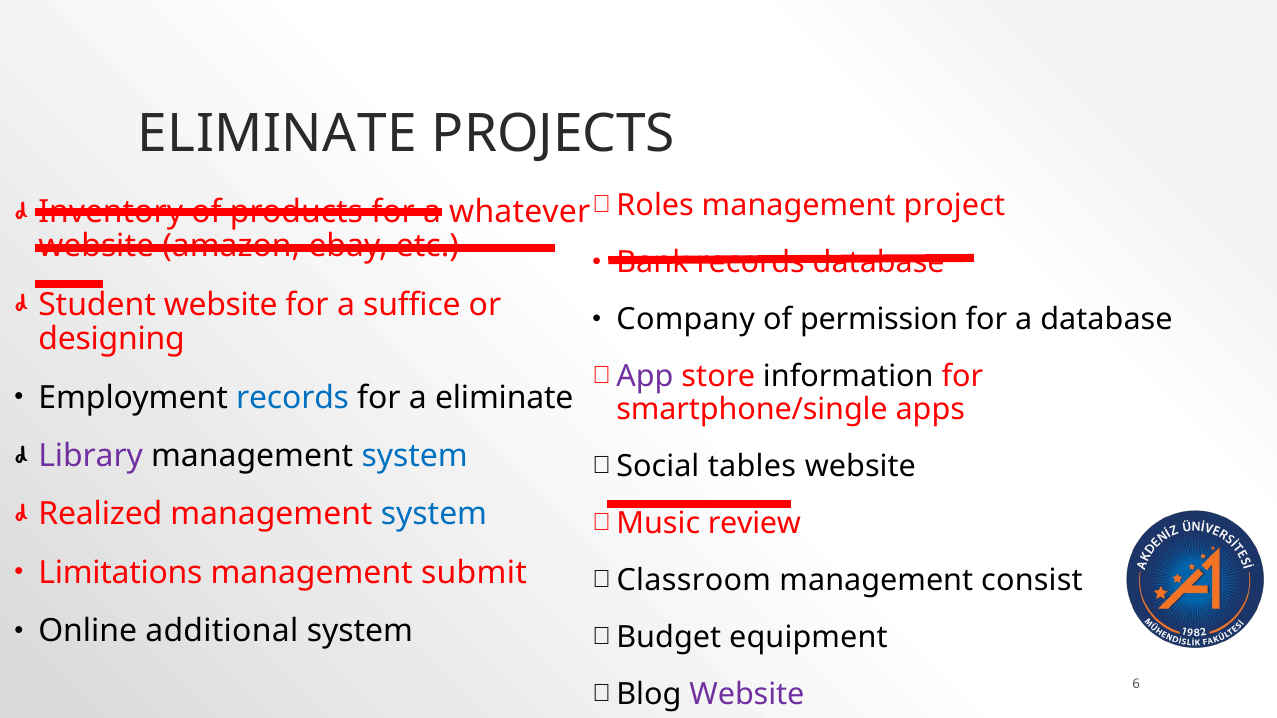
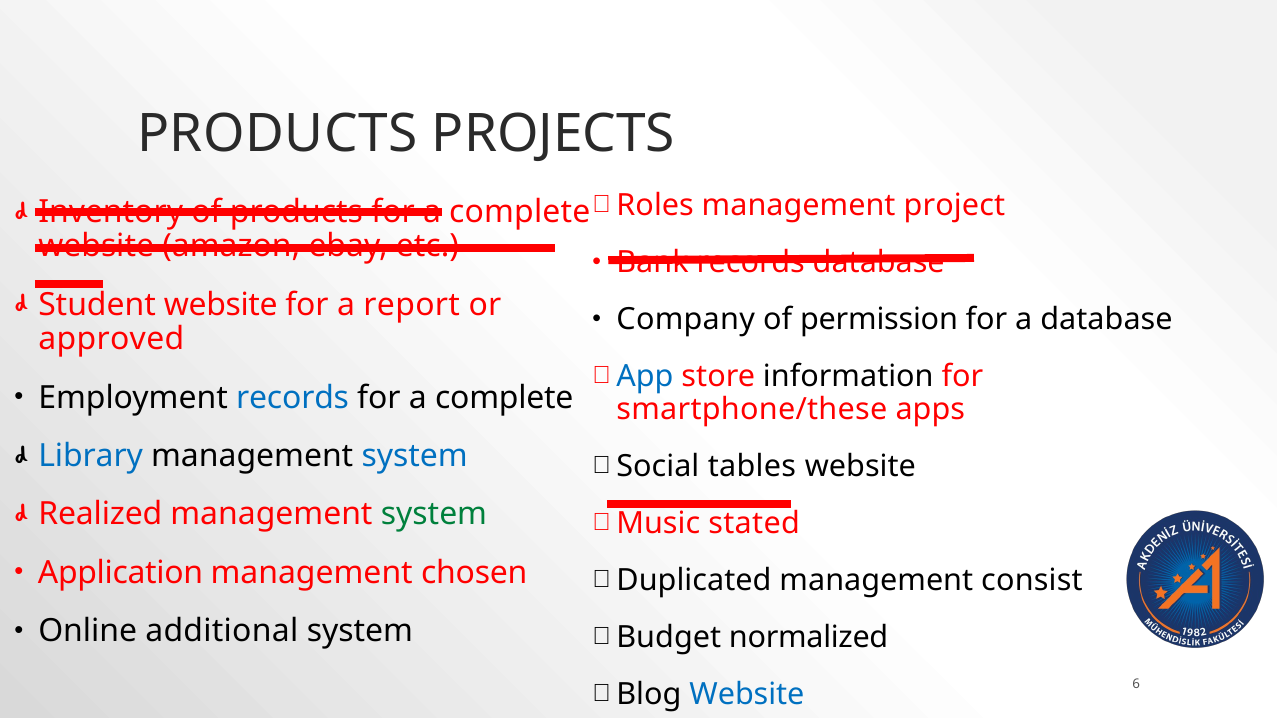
ELIMINATE at (277, 134): ELIMINATE -> PRODUCTS
whatever at (520, 212): whatever -> complete
suffice: suffice -> report
designing: designing -> approved
App colour: purple -> blue
eliminate at (504, 398): eliminate -> complete
smartphone/single: smartphone/single -> smartphone/these
Library colour: purple -> blue
system at (434, 515) colour: blue -> green
review: review -> stated
Limitations: Limitations -> Application
submit: submit -> chosen
Classroom: Classroom -> Duplicated
equipment: equipment -> normalized
Website at (747, 695) colour: purple -> blue
